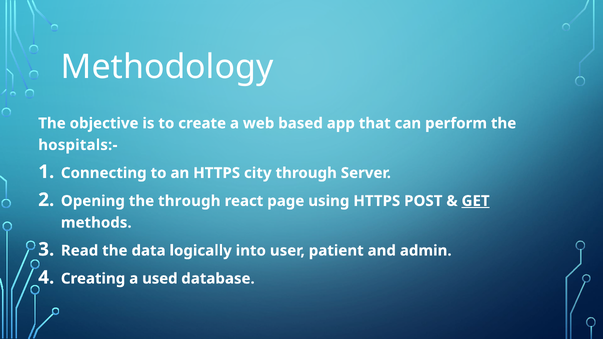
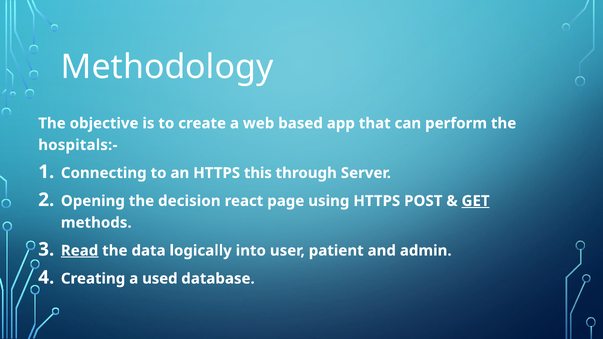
city: city -> this
the through: through -> decision
Read underline: none -> present
